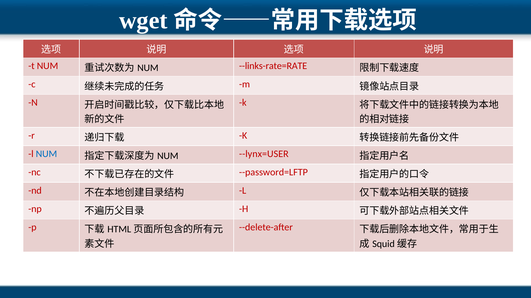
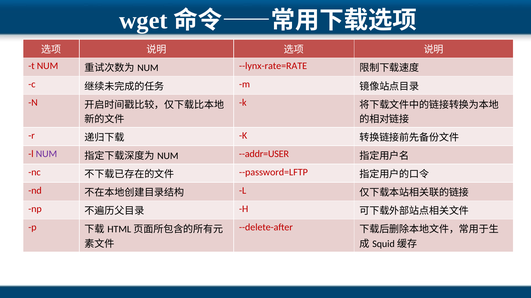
--links-rate=RATE: --links-rate=RATE -> --lynx-rate=RATE
NUM at (46, 154) colour: blue -> purple
--lynx=USER: --lynx=USER -> --addr=USER
